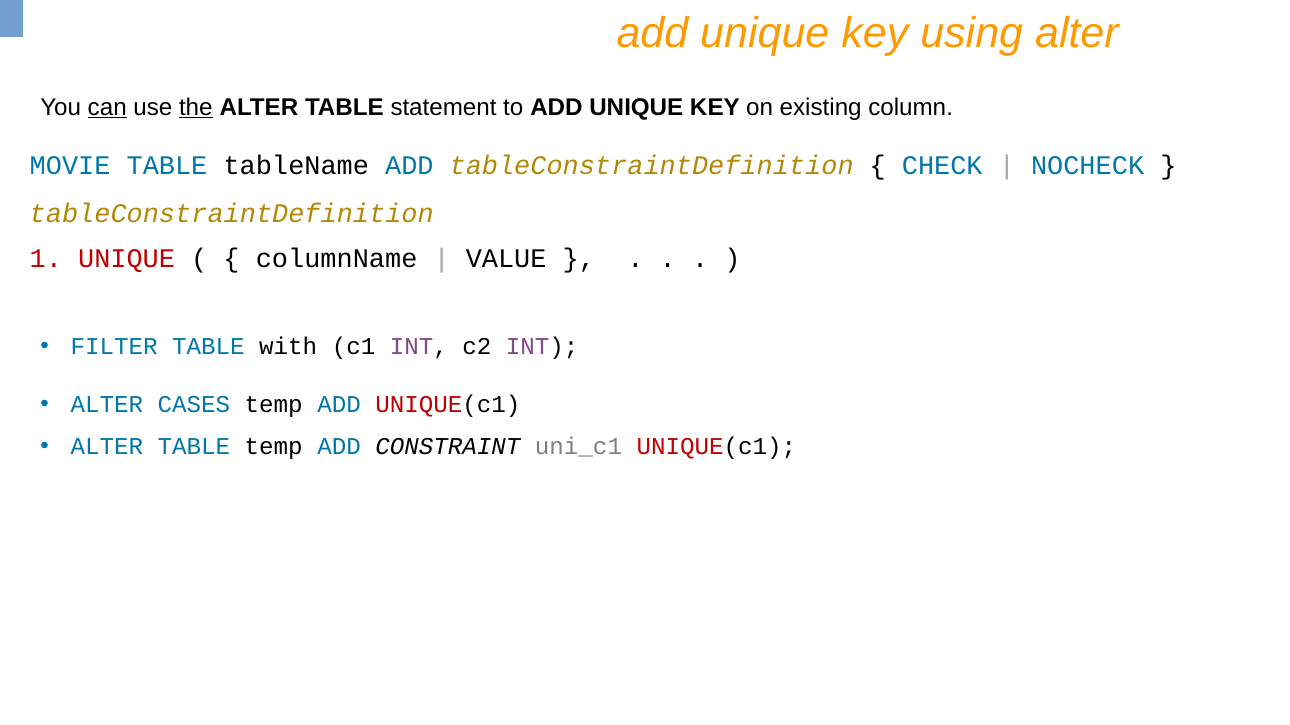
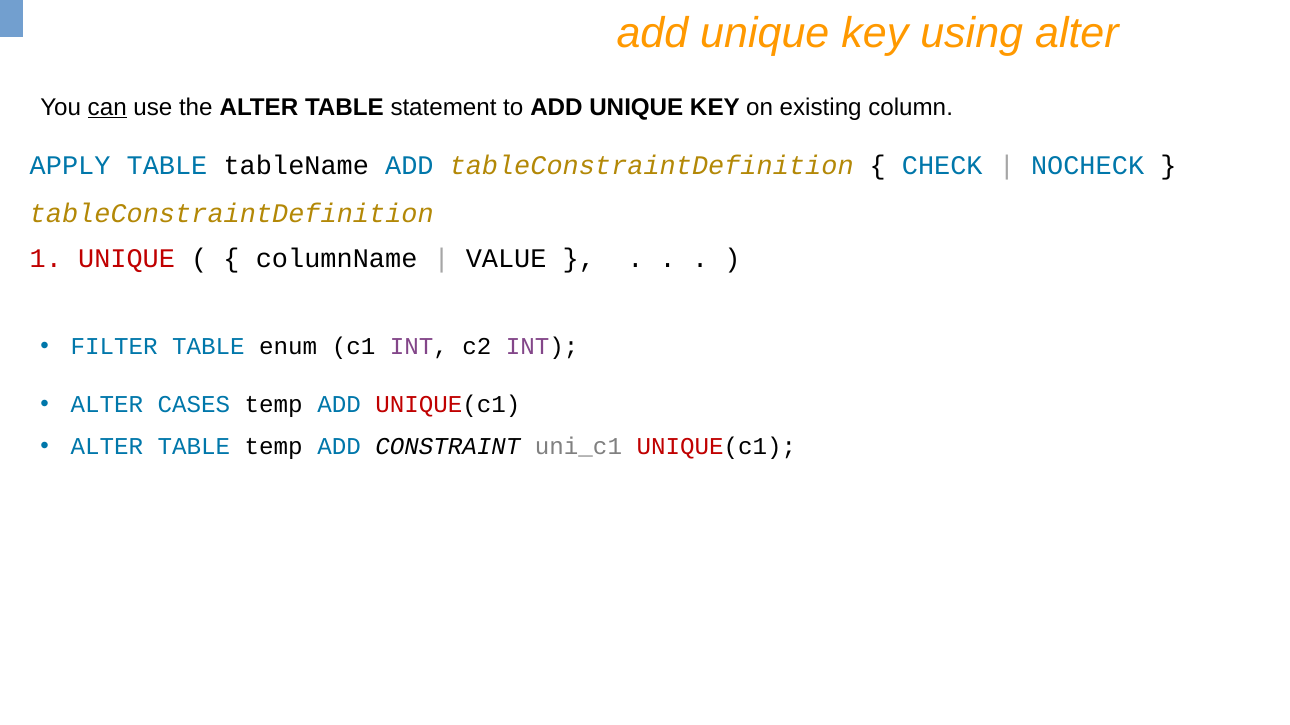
the underline: present -> none
MOVIE: MOVIE -> APPLY
with: with -> enum
